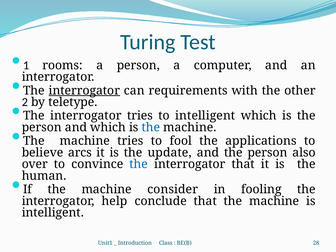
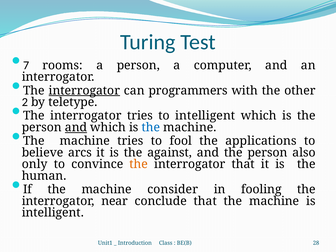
1: 1 -> 7
requirements: requirements -> programmers
and at (76, 127) underline: none -> present
update: update -> against
over: over -> only
the at (139, 164) colour: blue -> orange
help: help -> near
